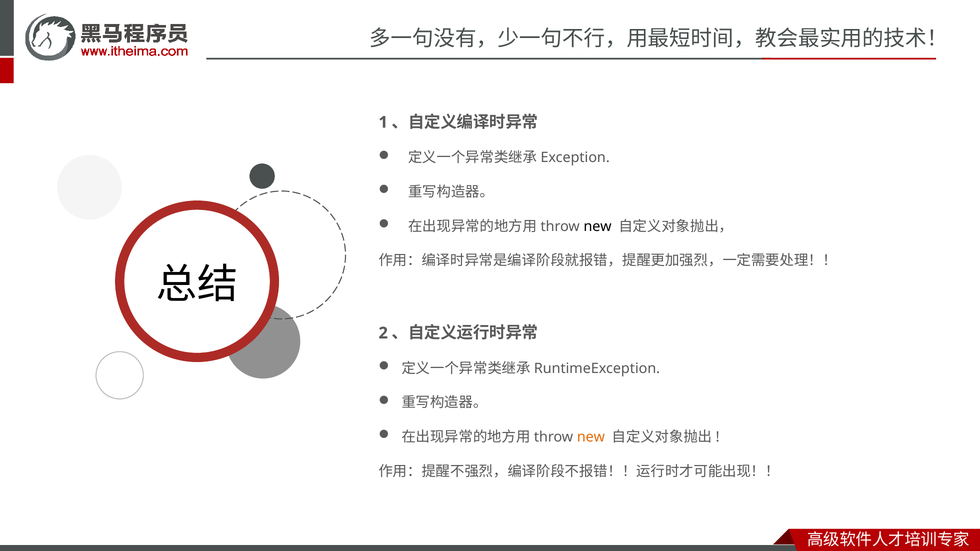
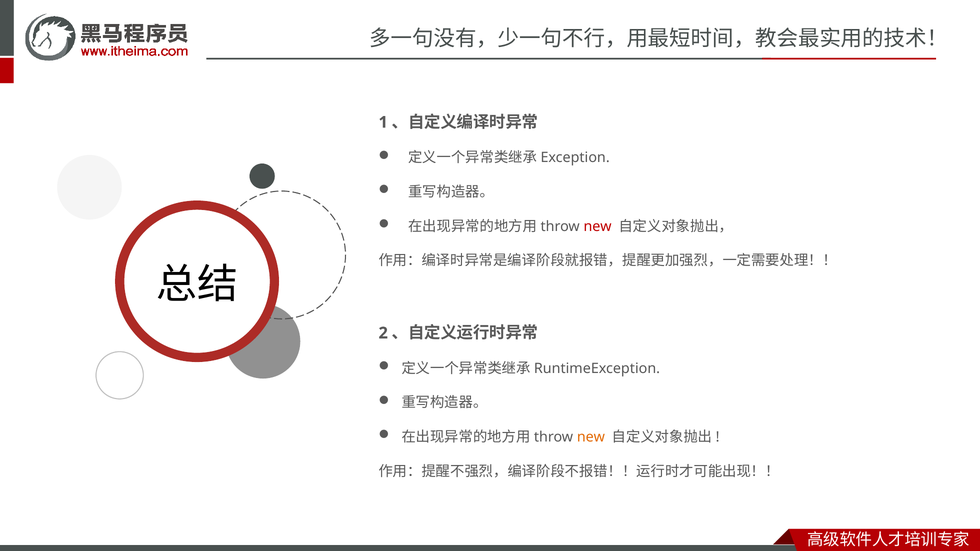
new at (598, 226) colour: black -> red
